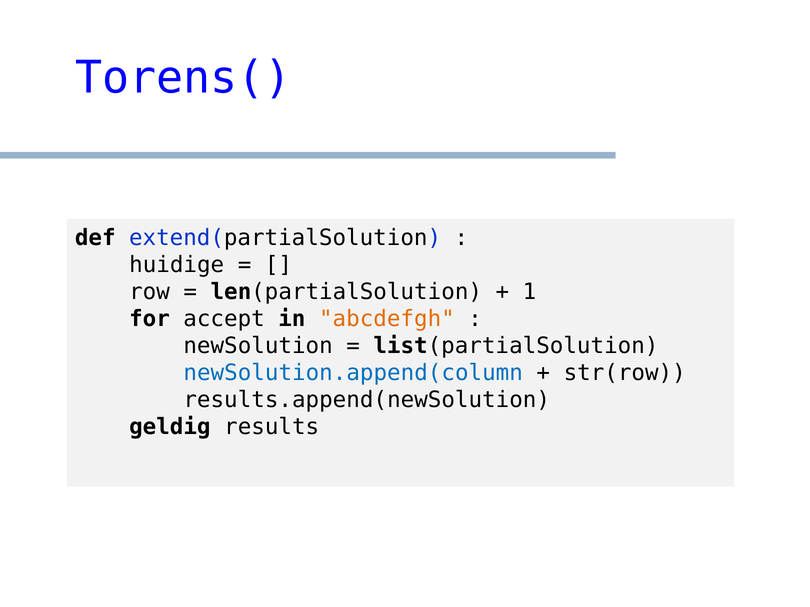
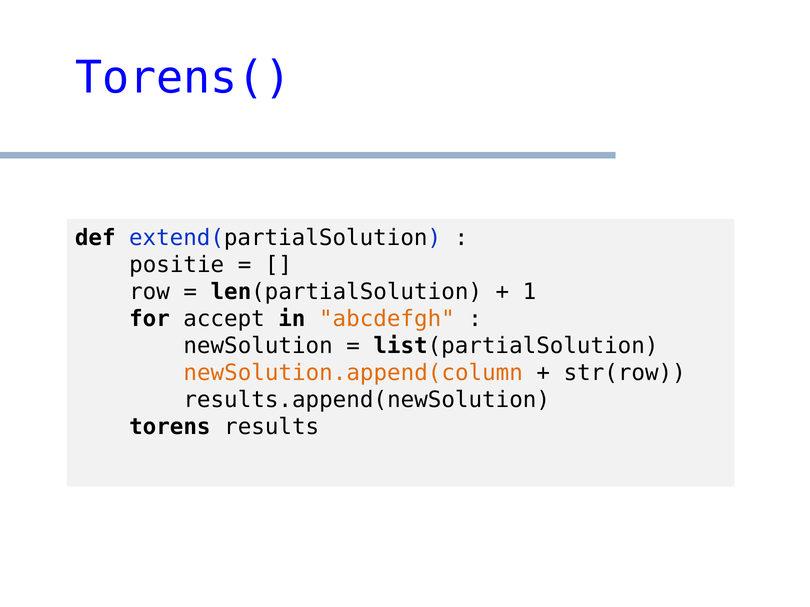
huidige: huidige -> positie
newSolution.append(column colour: blue -> orange
geldig: geldig -> torens
